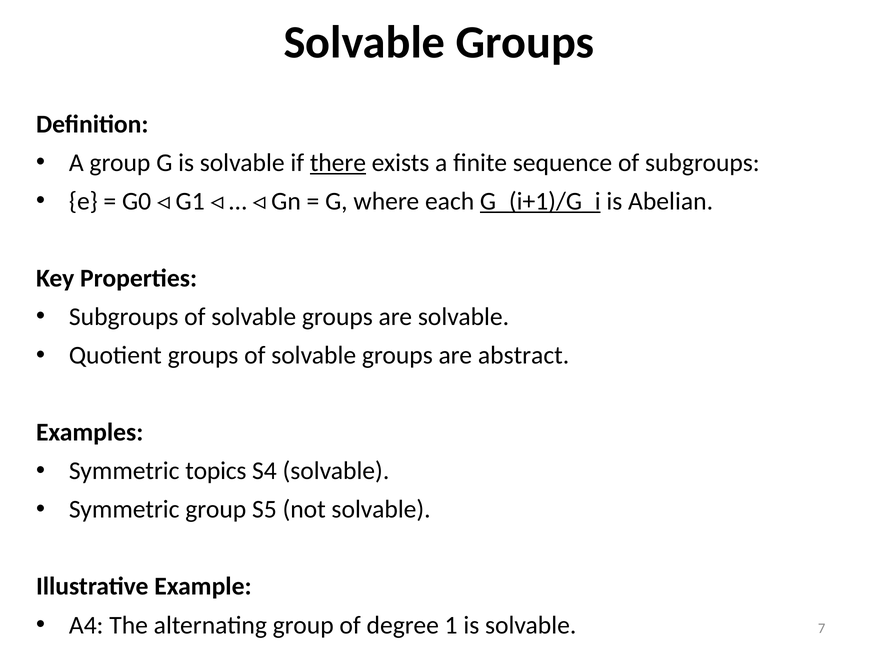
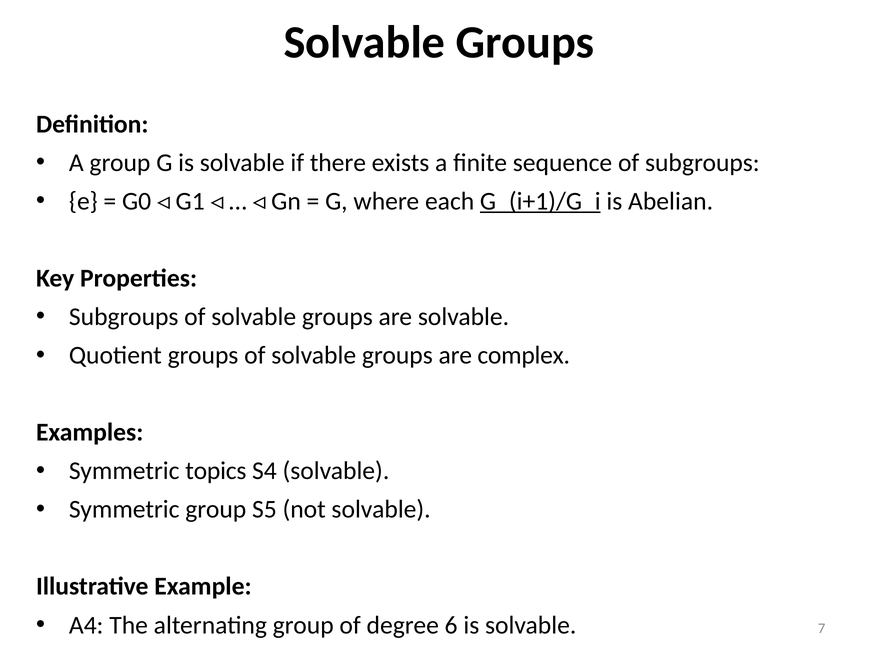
there underline: present -> none
abstract: abstract -> complex
1: 1 -> 6
